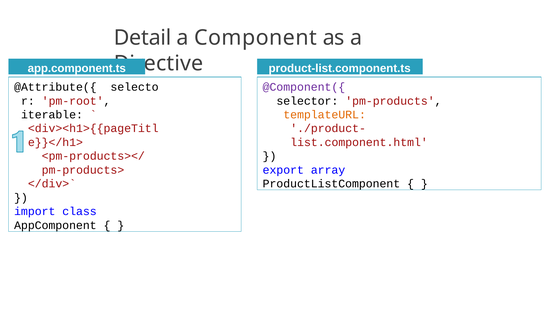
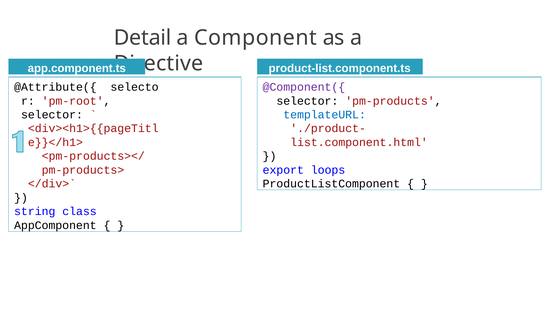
iterable at (52, 115): iterable -> selector
templateURL colour: orange -> blue
array: array -> loops
import: import -> string
